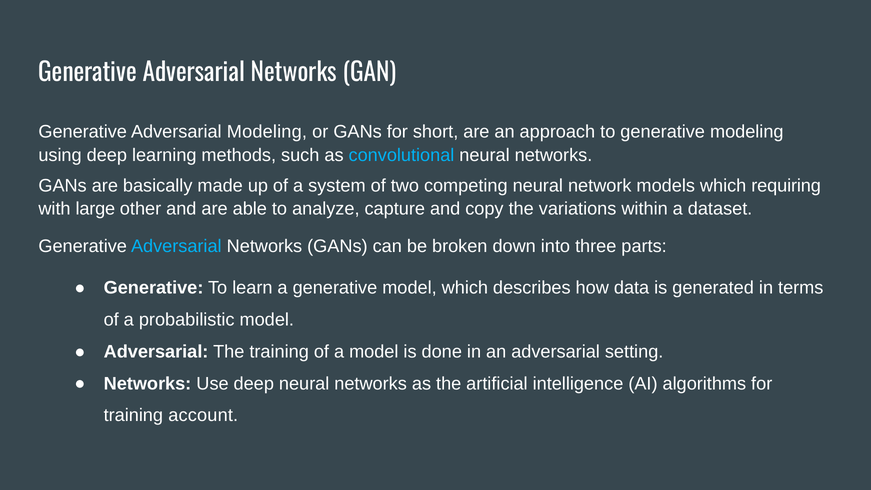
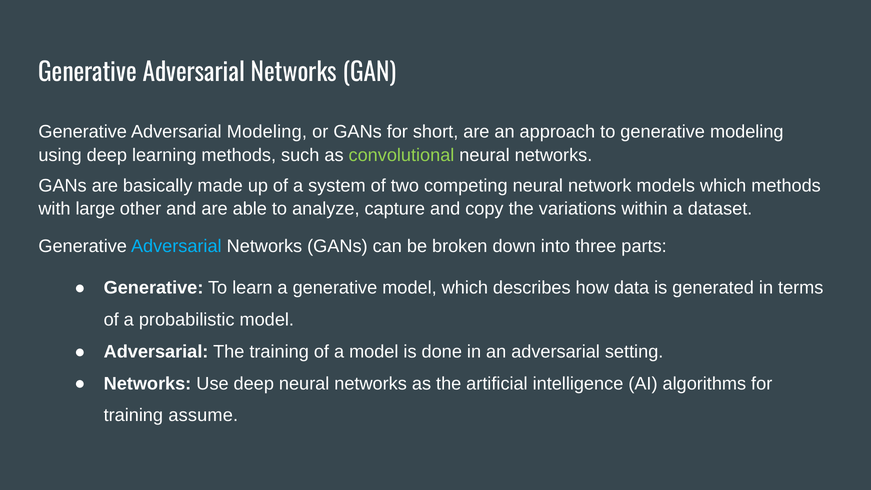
convolutional colour: light blue -> light green
which requiring: requiring -> methods
account: account -> assume
